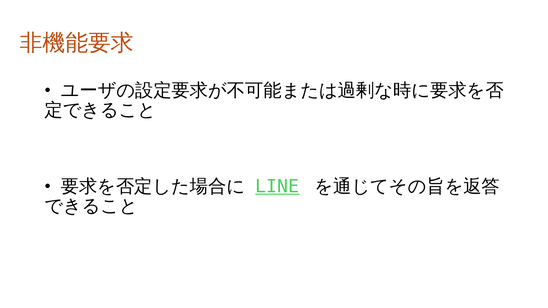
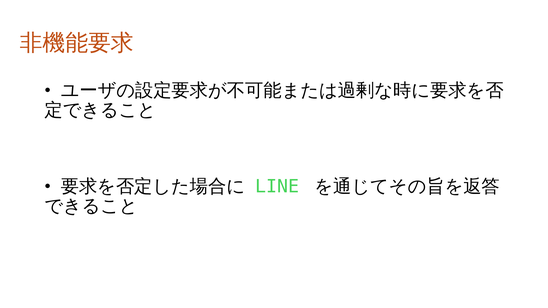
LINE underline: present -> none
